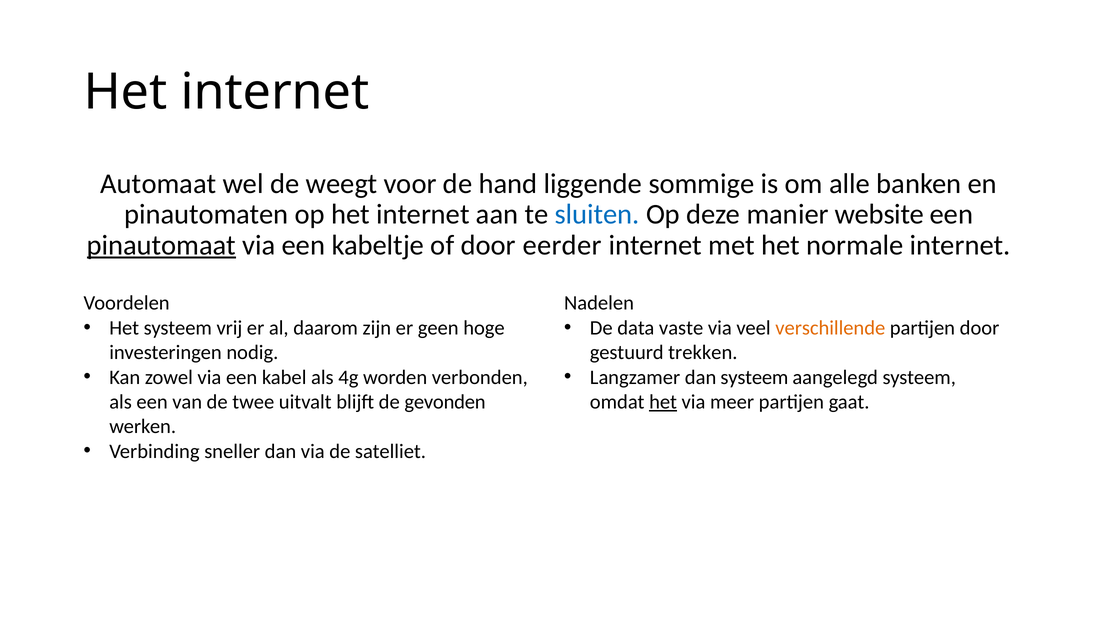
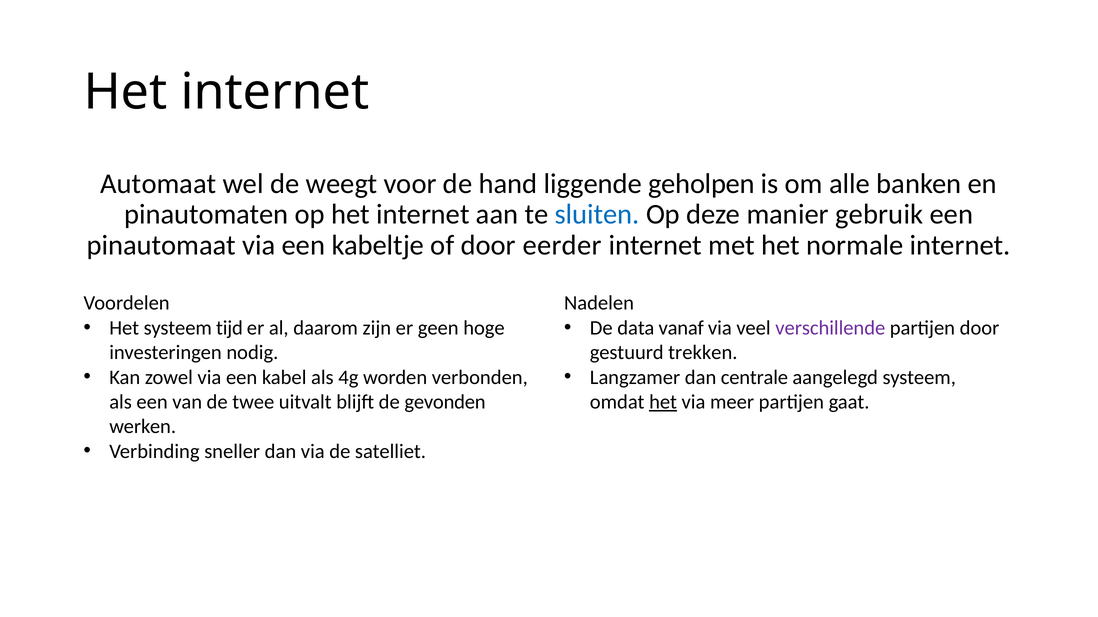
sommige: sommige -> geholpen
website: website -> gebruik
pinautomaat underline: present -> none
vrij: vrij -> tijd
vaste: vaste -> vanaf
verschillende colour: orange -> purple
dan systeem: systeem -> centrale
